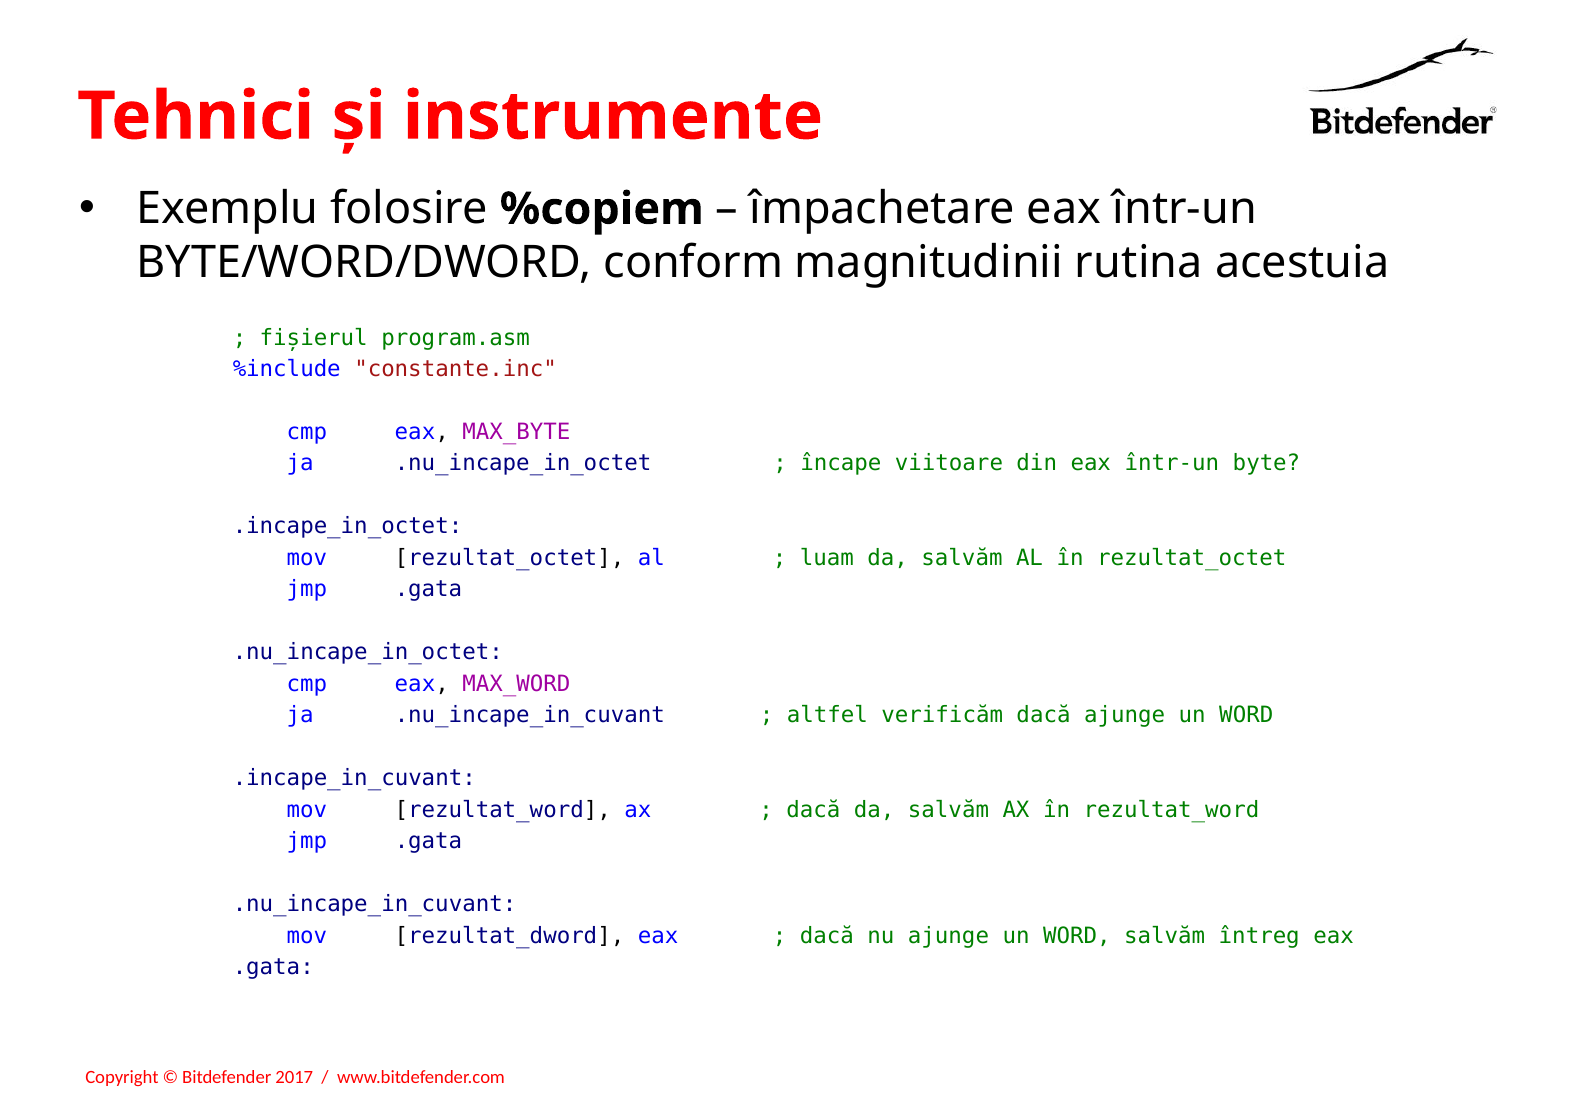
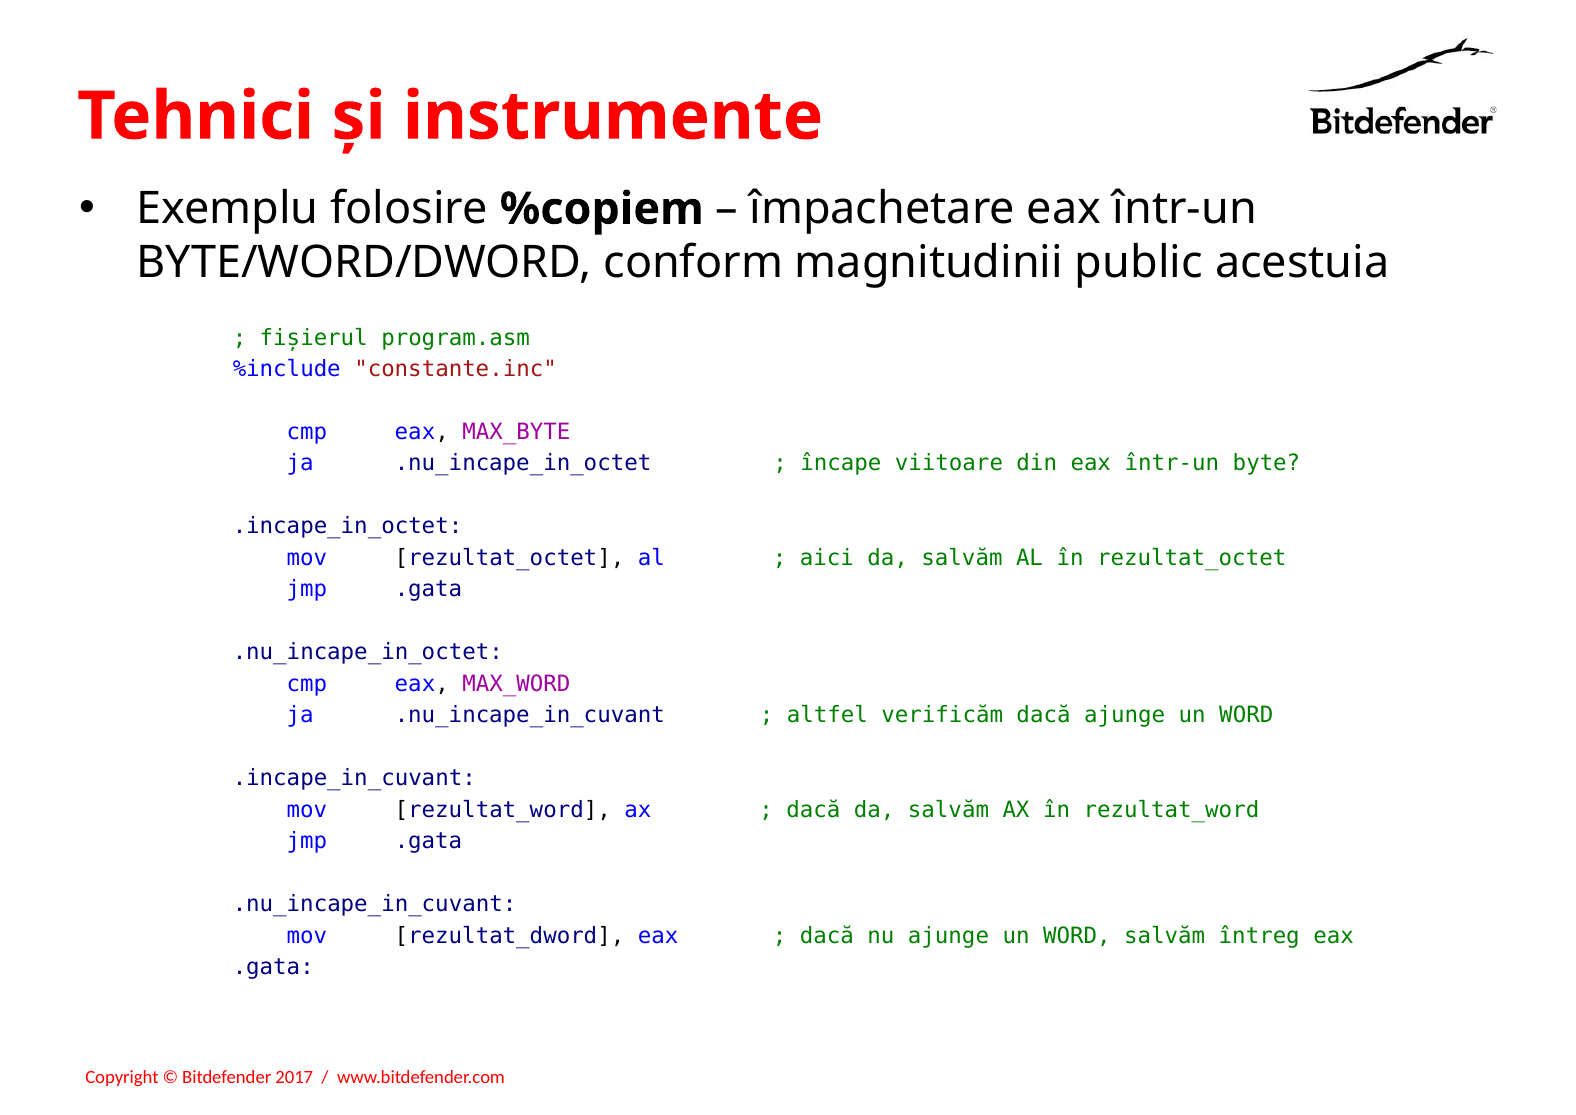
rutina: rutina -> public
luam: luam -> aici
